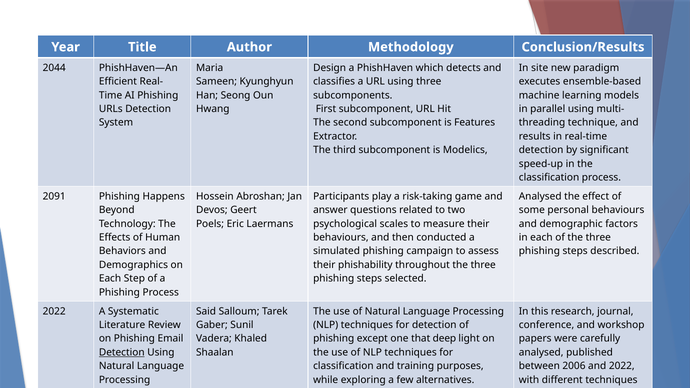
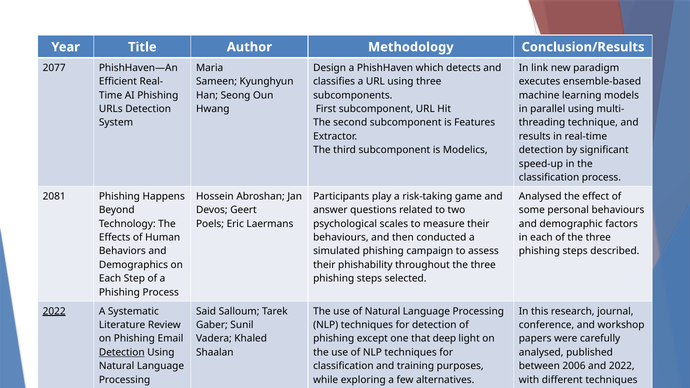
2044: 2044 -> 2077
site: site -> link
2091: 2091 -> 2081
2022 at (54, 311) underline: none -> present
